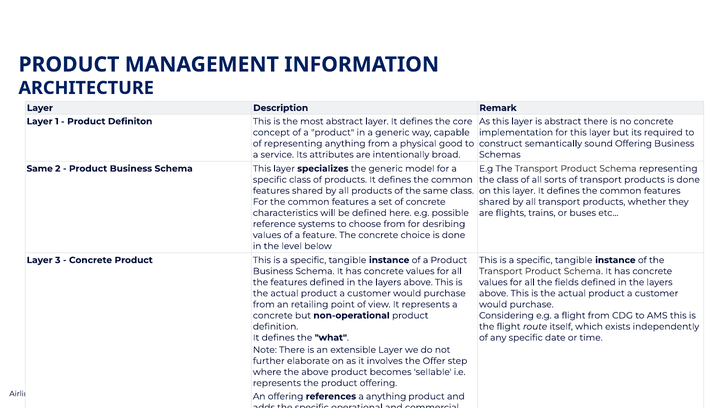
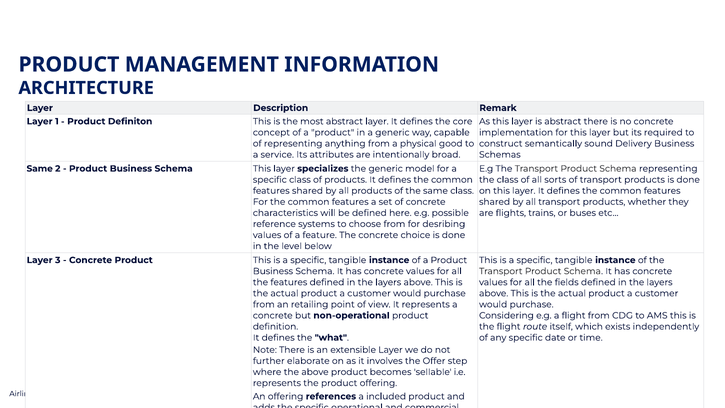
sound Offering: Offering -> Delivery
a anything: anything -> included
